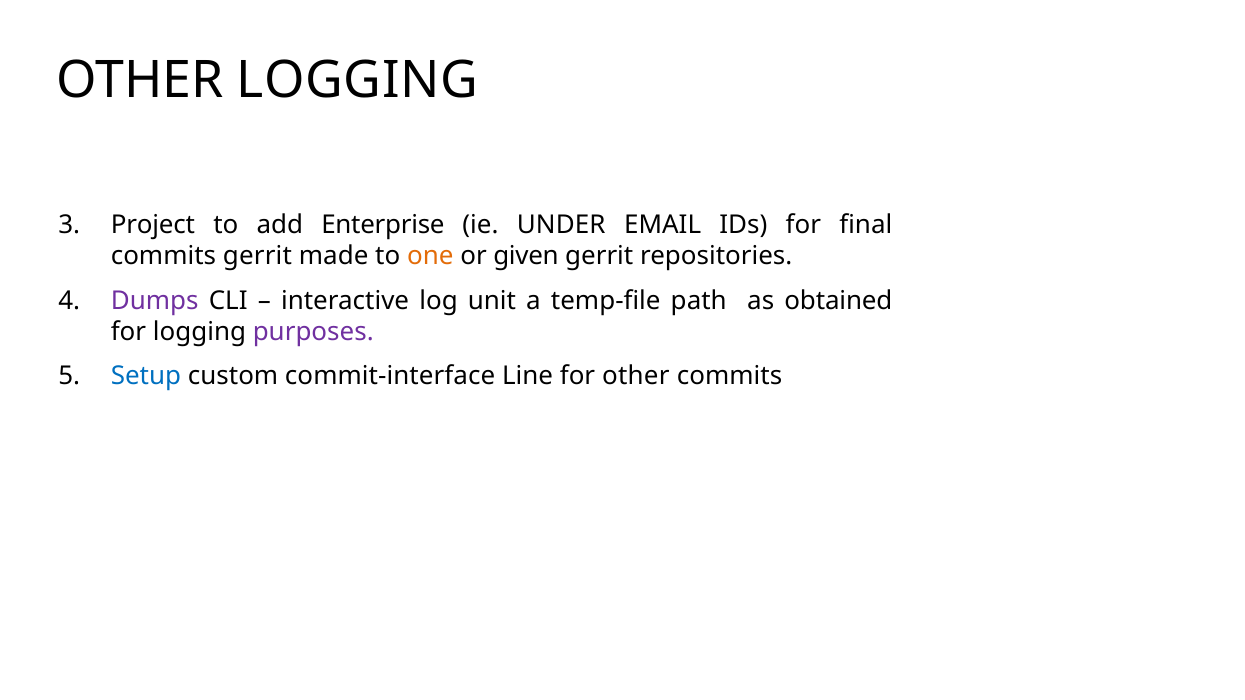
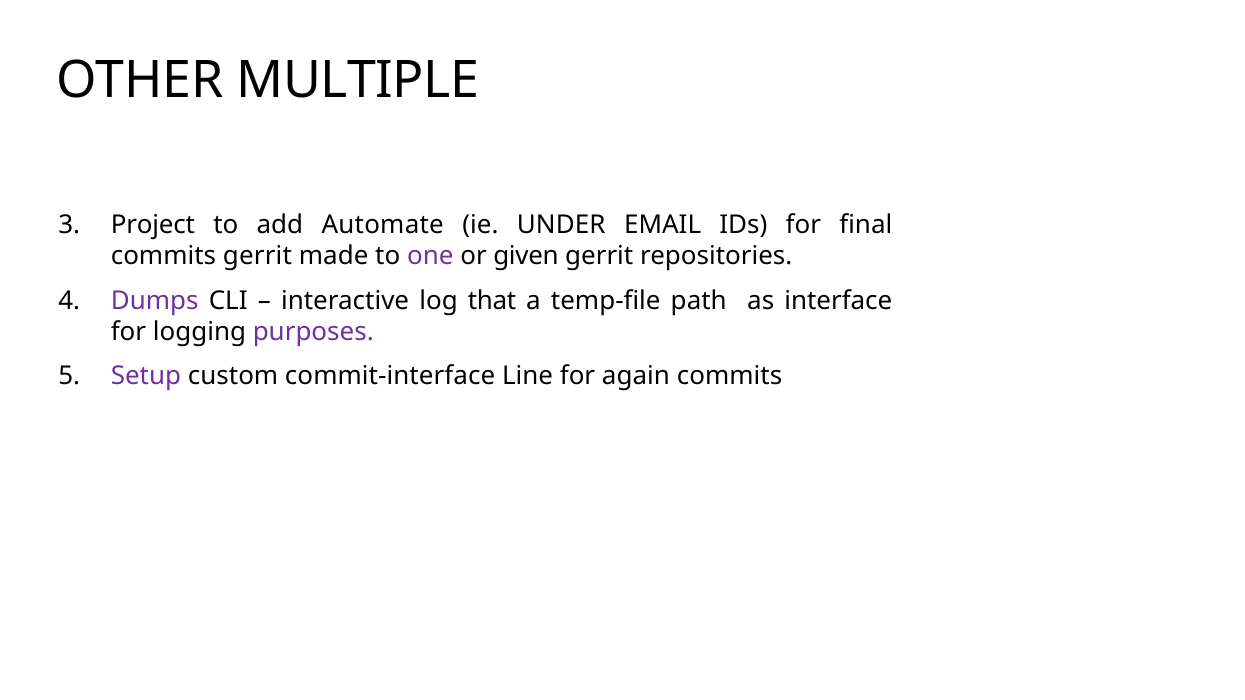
OTHER LOGGING: LOGGING -> MULTIPLE
Enterprise: Enterprise -> Automate
one colour: orange -> purple
unit: unit -> that
obtained: obtained -> interface
Setup colour: blue -> purple
for other: other -> again
